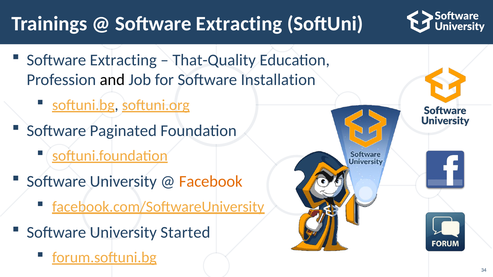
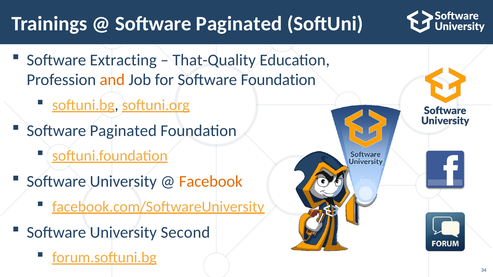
Extracting at (239, 24): Extracting -> Paginated
and colour: black -> orange
Software Installation: Installation -> Foundation
Started: Started -> Second
